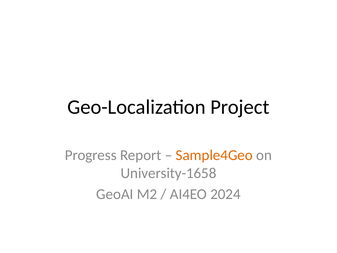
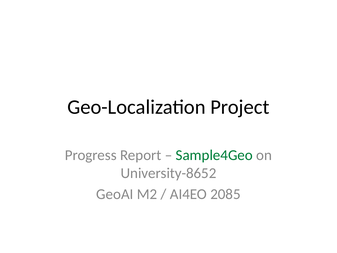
Sample4Geo colour: orange -> green
University-1658: University-1658 -> University-8652
2024: 2024 -> 2085
